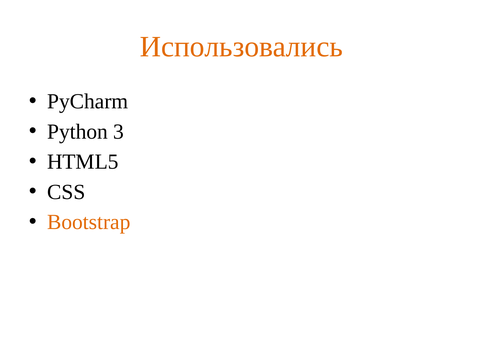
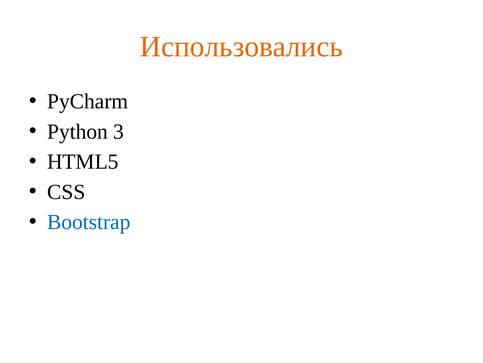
Bootstrap colour: orange -> blue
